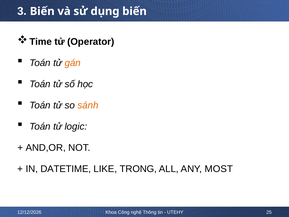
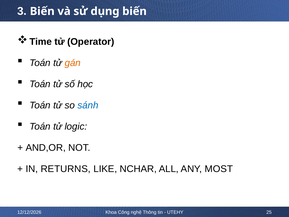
sánh colour: orange -> blue
DATETIME: DATETIME -> RETURNS
TRONG: TRONG -> NCHAR
